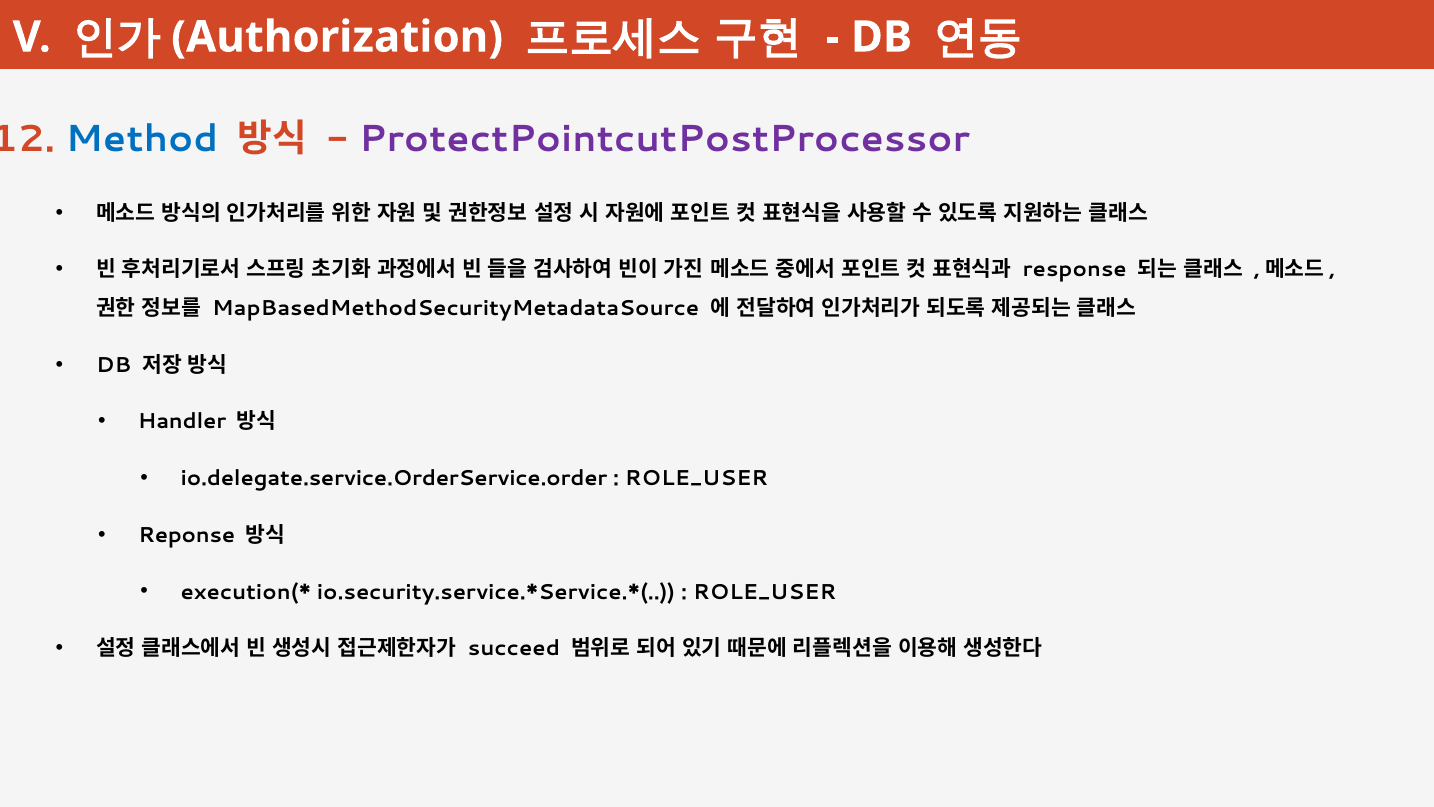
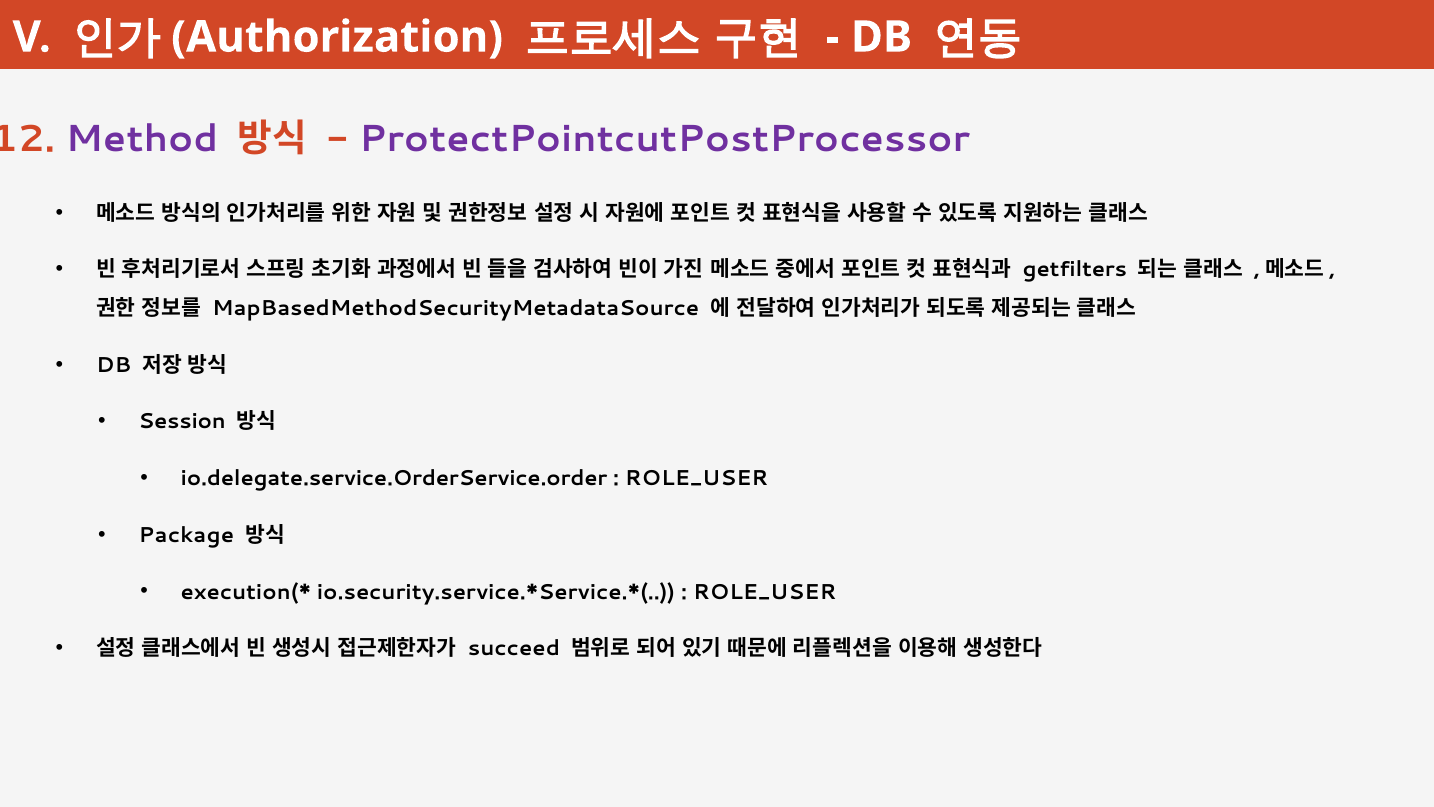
Method colour: blue -> purple
response: response -> getfilters
Handler: Handler -> Session
Reponse: Reponse -> Package
